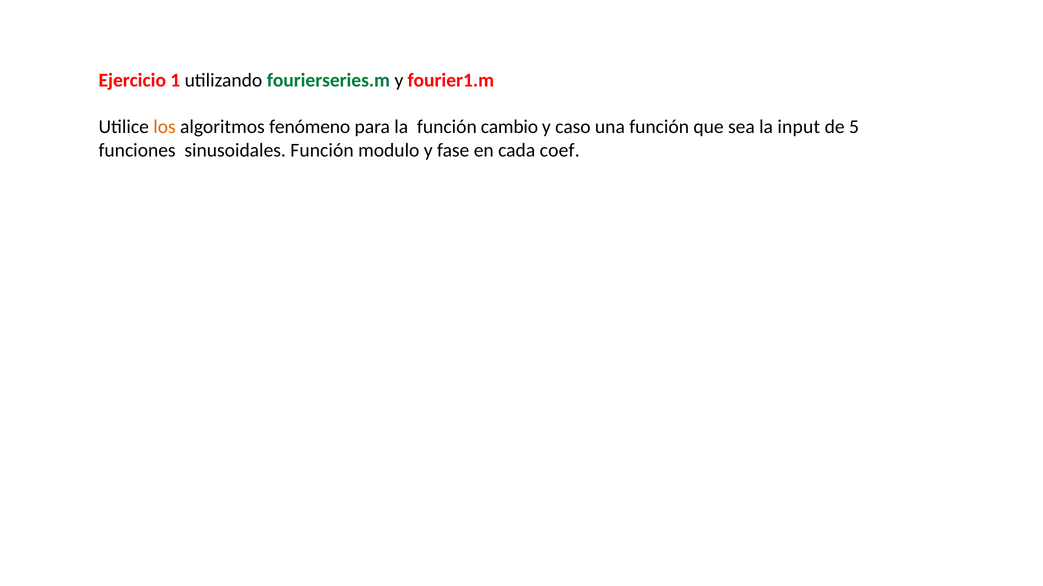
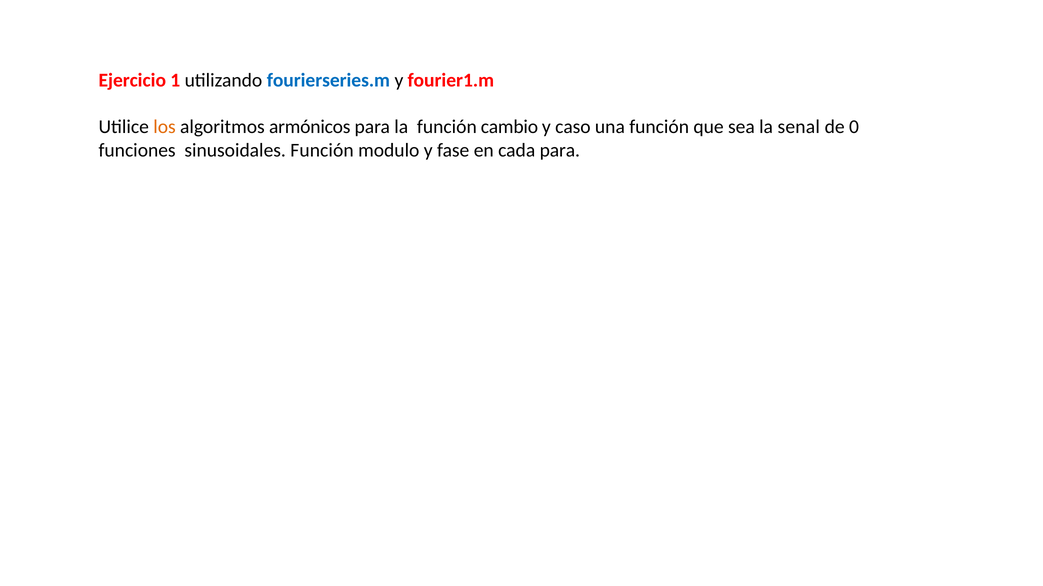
fourierseries.m colour: green -> blue
fenómeno: fenómeno -> armónicos
input: input -> senal
5: 5 -> 0
cada coef: coef -> para
